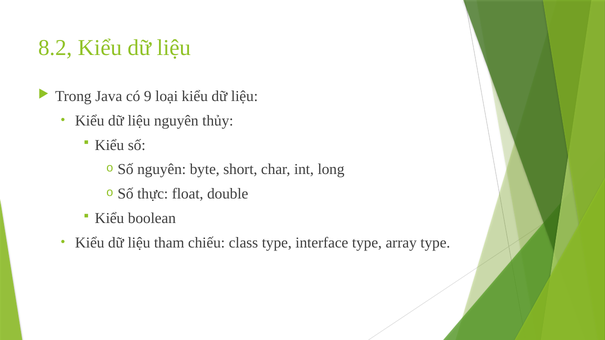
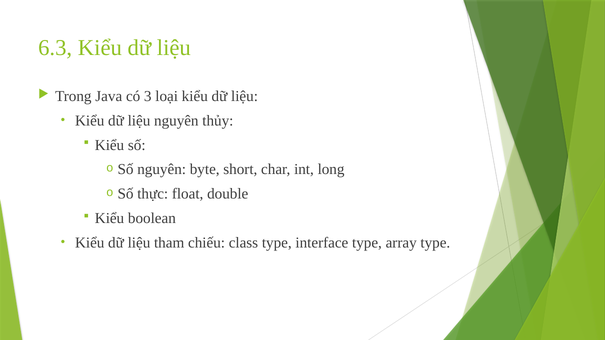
8.2: 8.2 -> 6.3
9: 9 -> 3
